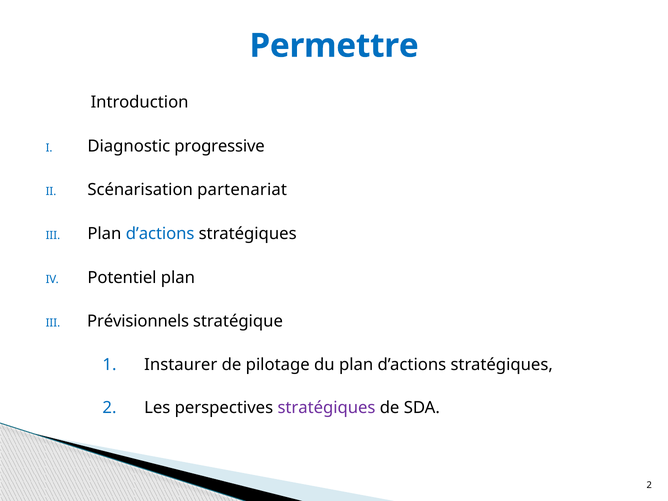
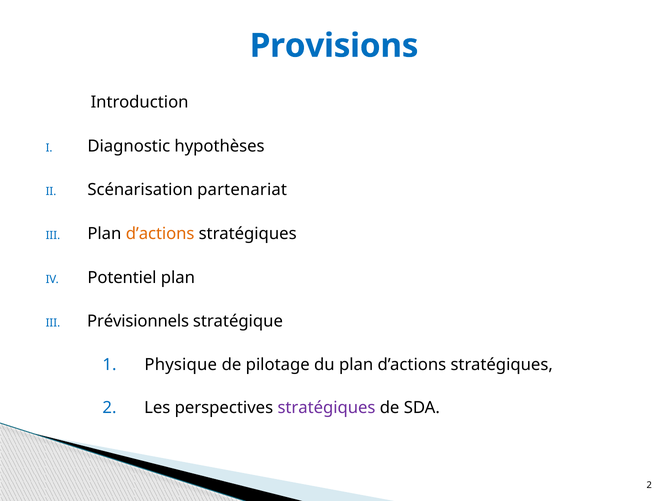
Permettre: Permettre -> Provisions
progressive: progressive -> hypothèses
d’actions at (160, 234) colour: blue -> orange
Instaurer: Instaurer -> Physique
